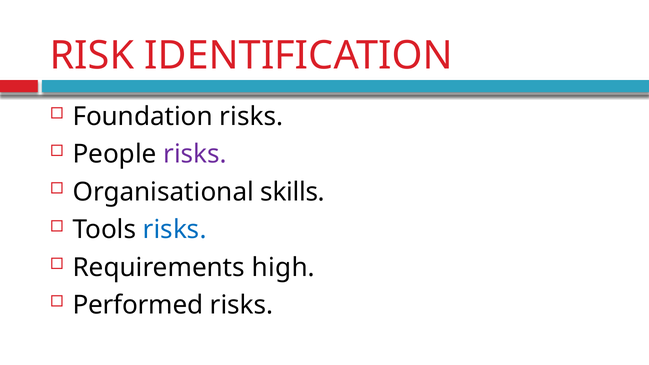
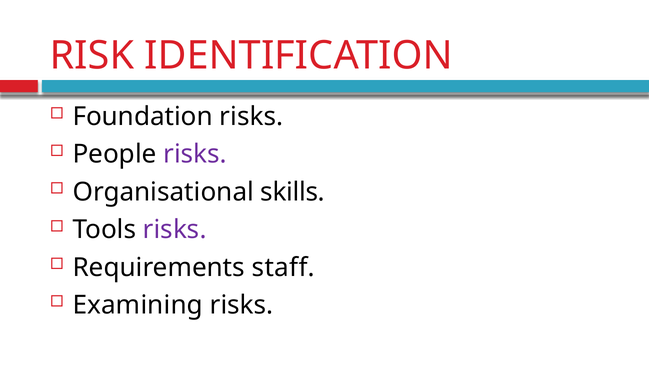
risks at (175, 230) colour: blue -> purple
high: high -> staff
Performed: Performed -> Examining
